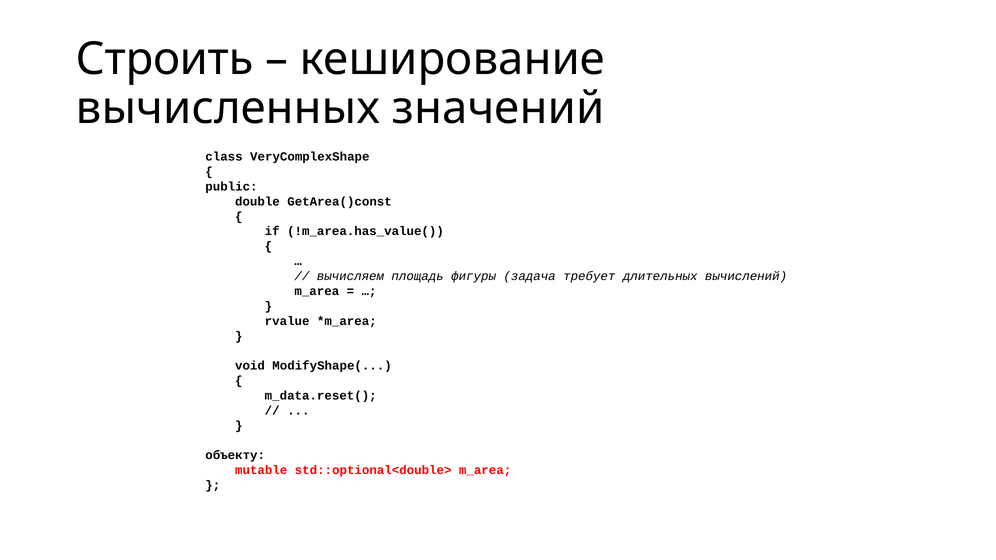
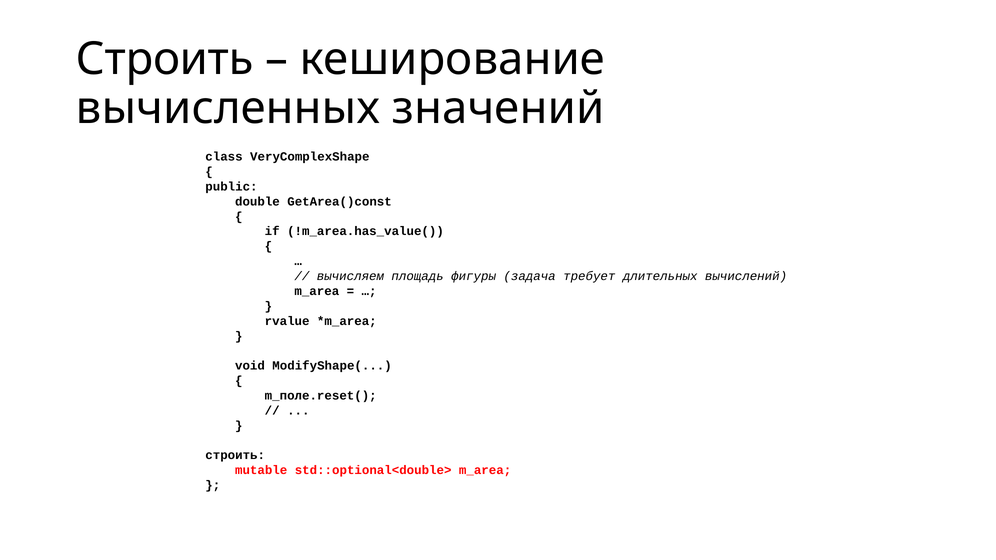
m_data.reset(: m_data.reset( -> m_поле.reset(
объекту at (235, 456): объекту -> строить
